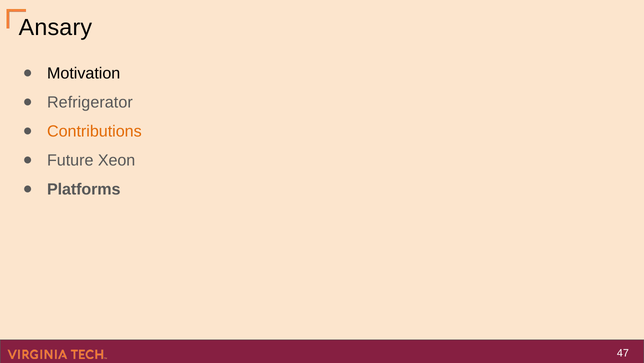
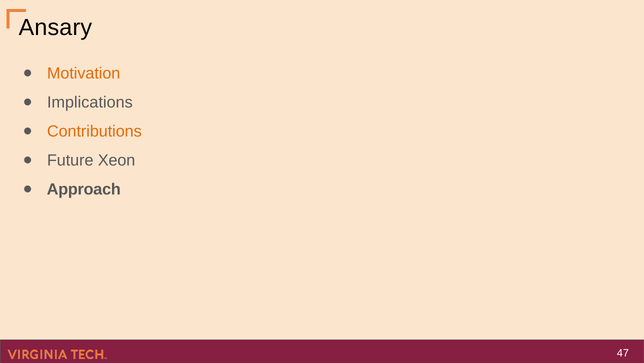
Motivation colour: black -> orange
Refrigerator: Refrigerator -> Implications
Platforms: Platforms -> Approach
